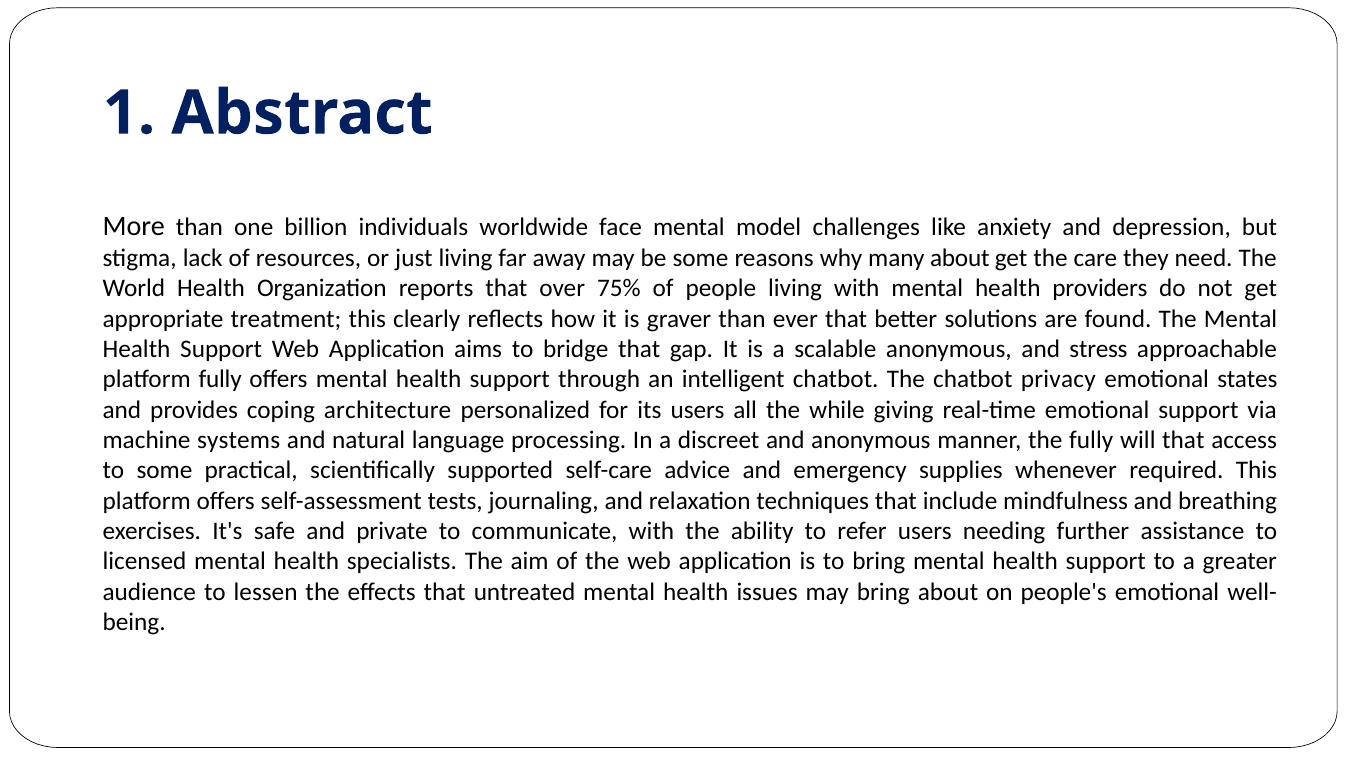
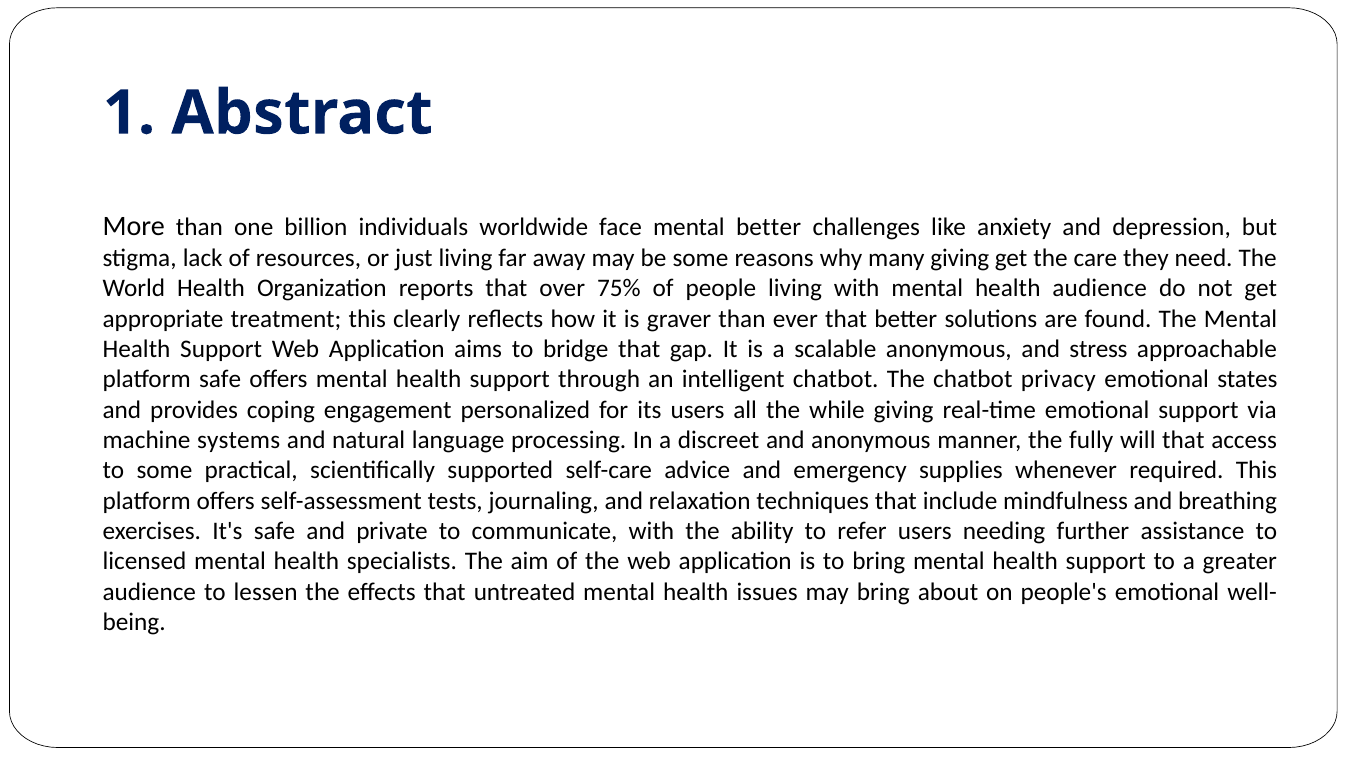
mental model: model -> better
many about: about -> giving
health providers: providers -> audience
platform fully: fully -> safe
architecture: architecture -> engagement
